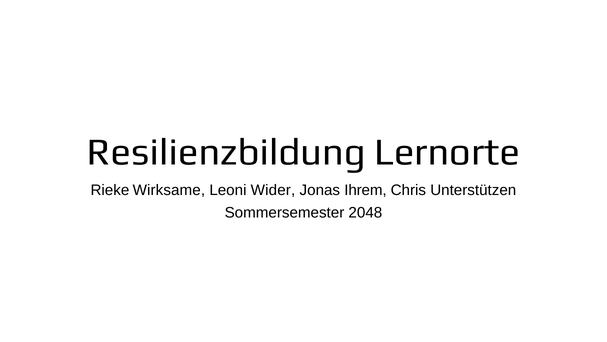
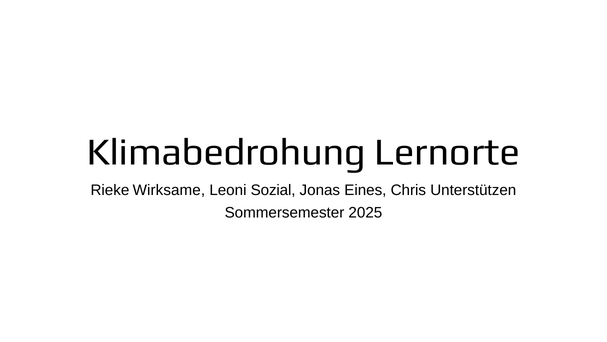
Resilienzbildung: Resilienzbildung -> Klimabedrohung
Wider: Wider -> Sozial
Ihrem: Ihrem -> Eines
2048: 2048 -> 2025
